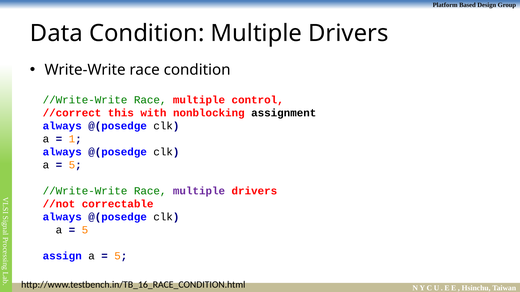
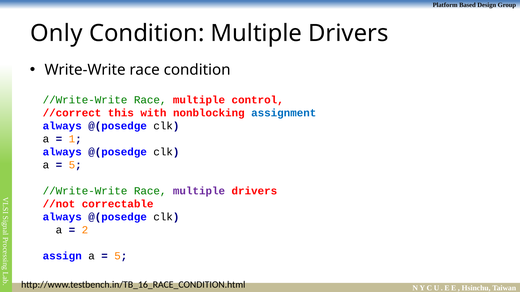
Data: Data -> Only
assignment colour: black -> blue
5 at (85, 230): 5 -> 2
